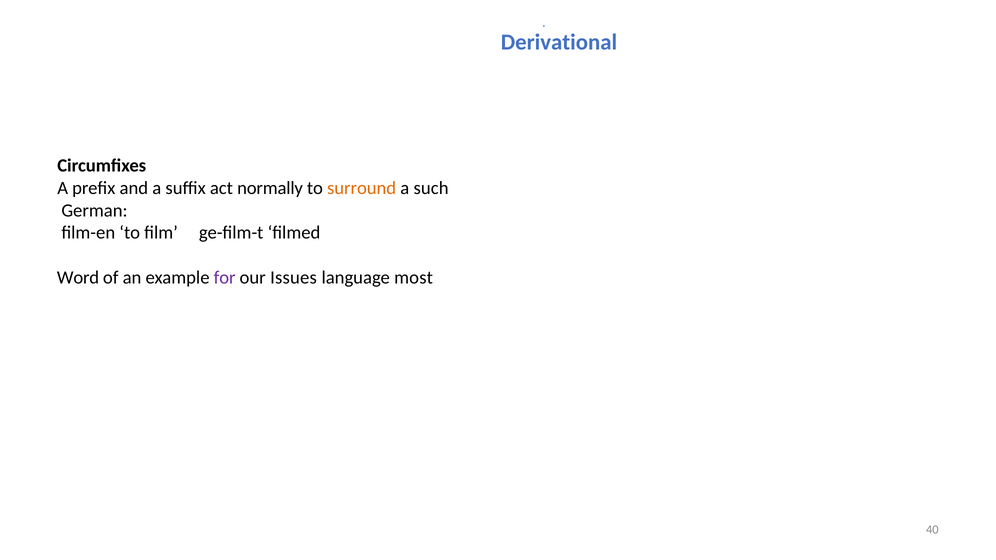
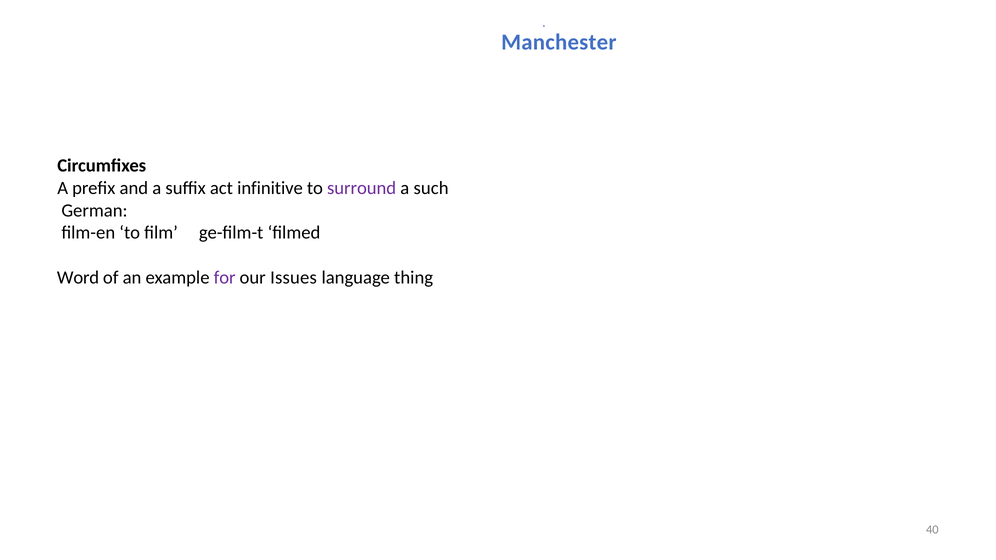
Derivational: Derivational -> Manchester
normally: normally -> infinitive
surround colour: orange -> purple
most: most -> thing
